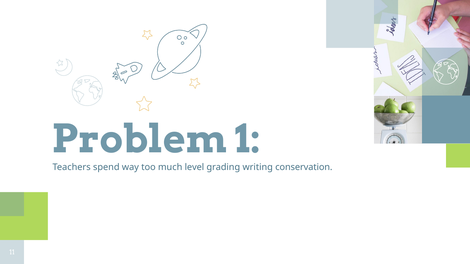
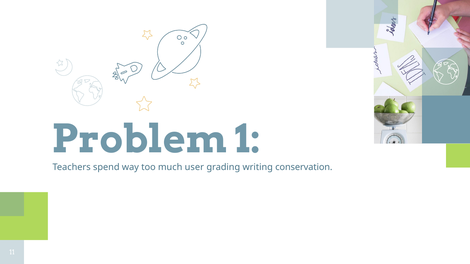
level: level -> user
